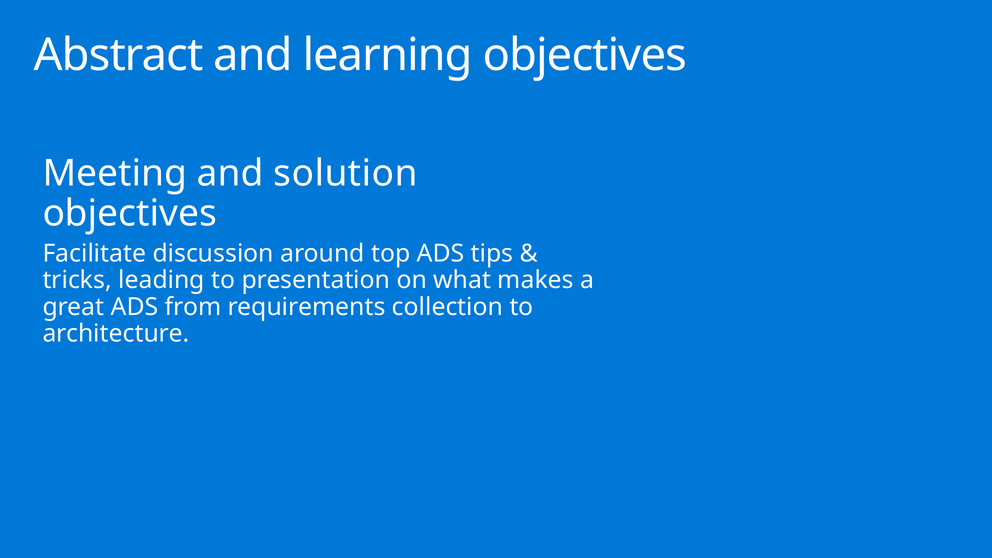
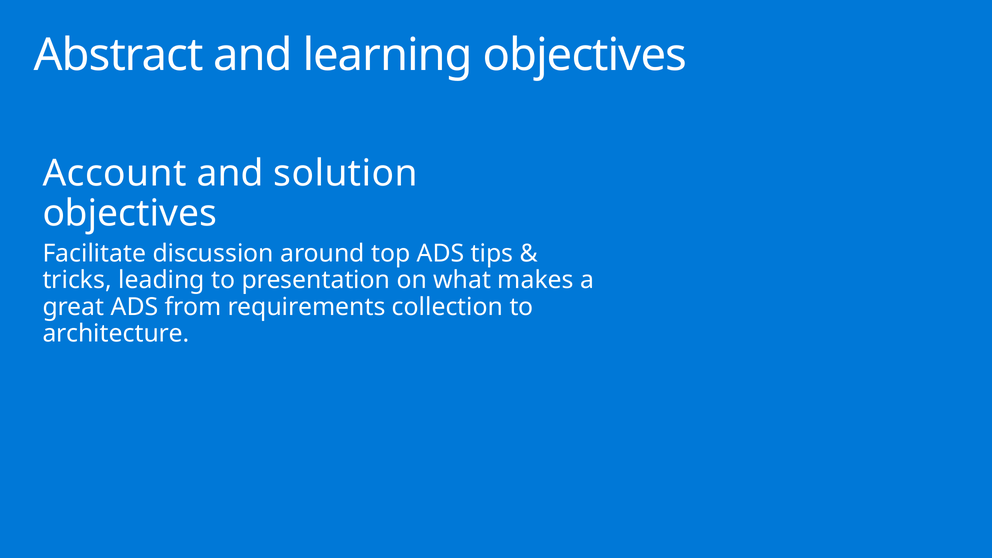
Meeting: Meeting -> Account
